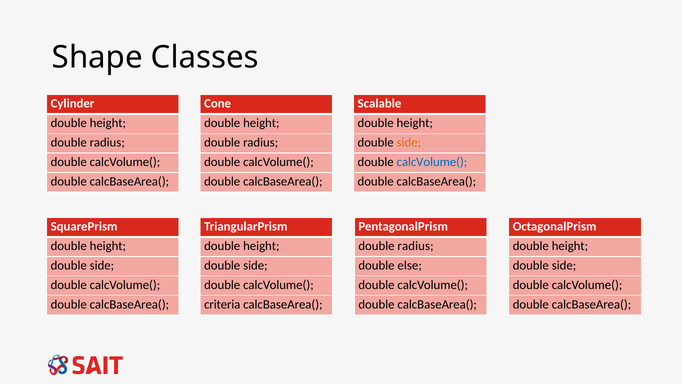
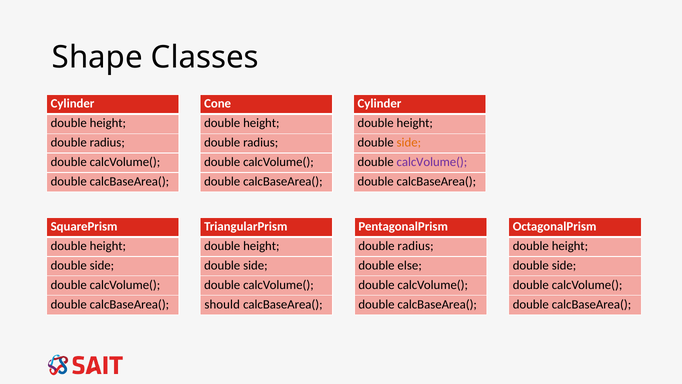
Scalable at (379, 104): Scalable -> Cylinder
calcVolume( at (432, 162) colour: blue -> purple
criteria: criteria -> should
